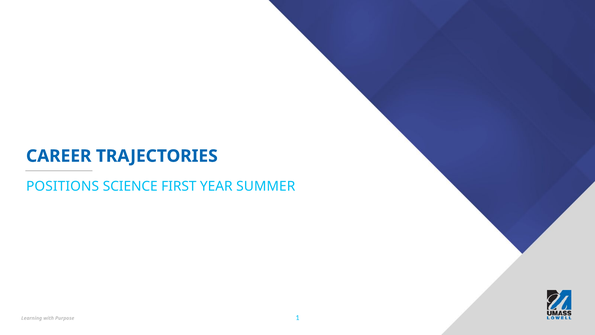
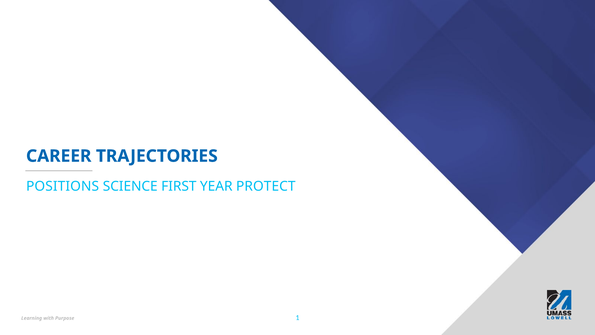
SUMMER: SUMMER -> PROTECT
